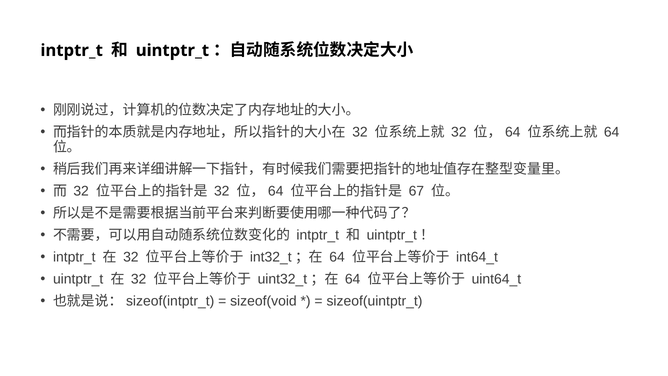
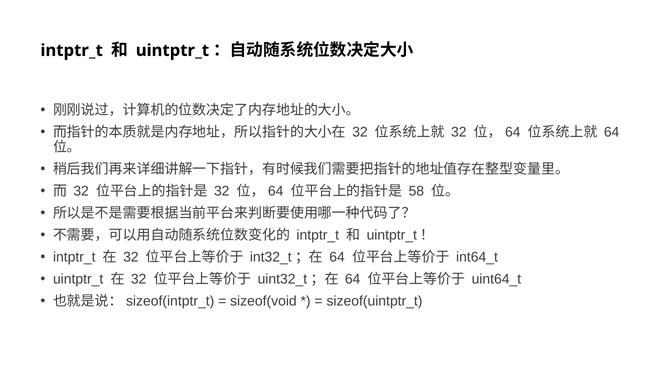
67: 67 -> 58
